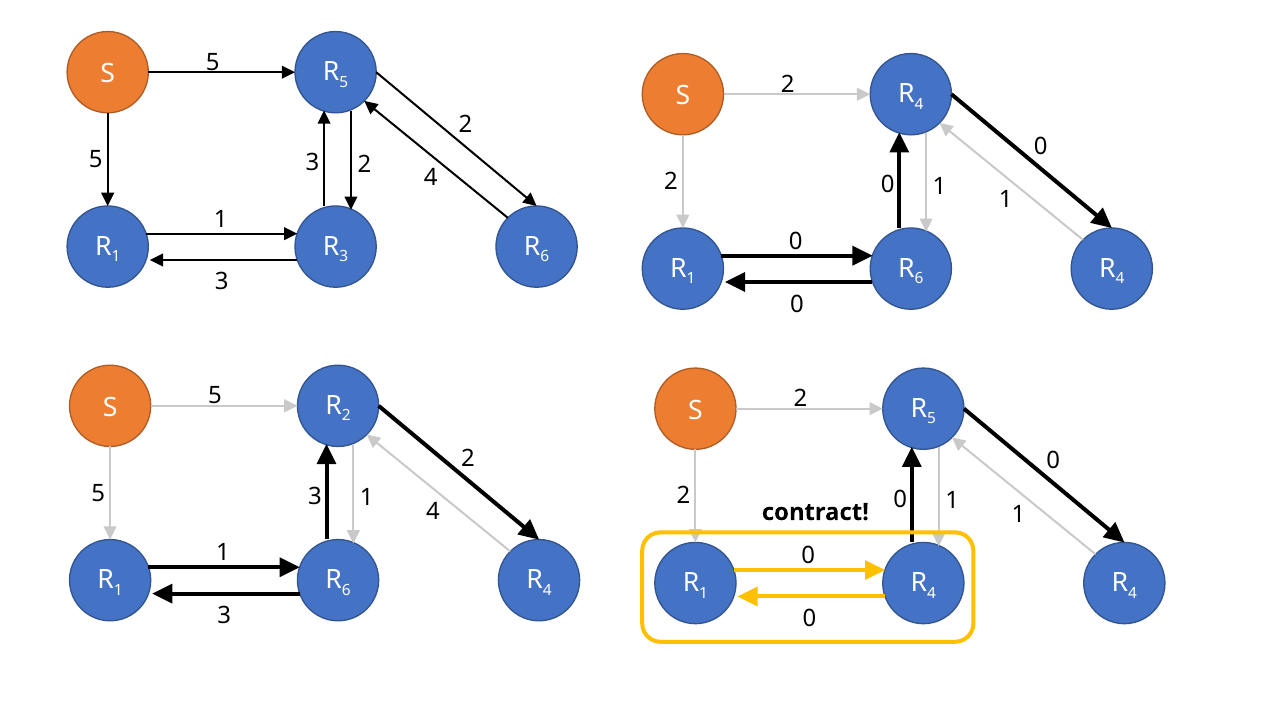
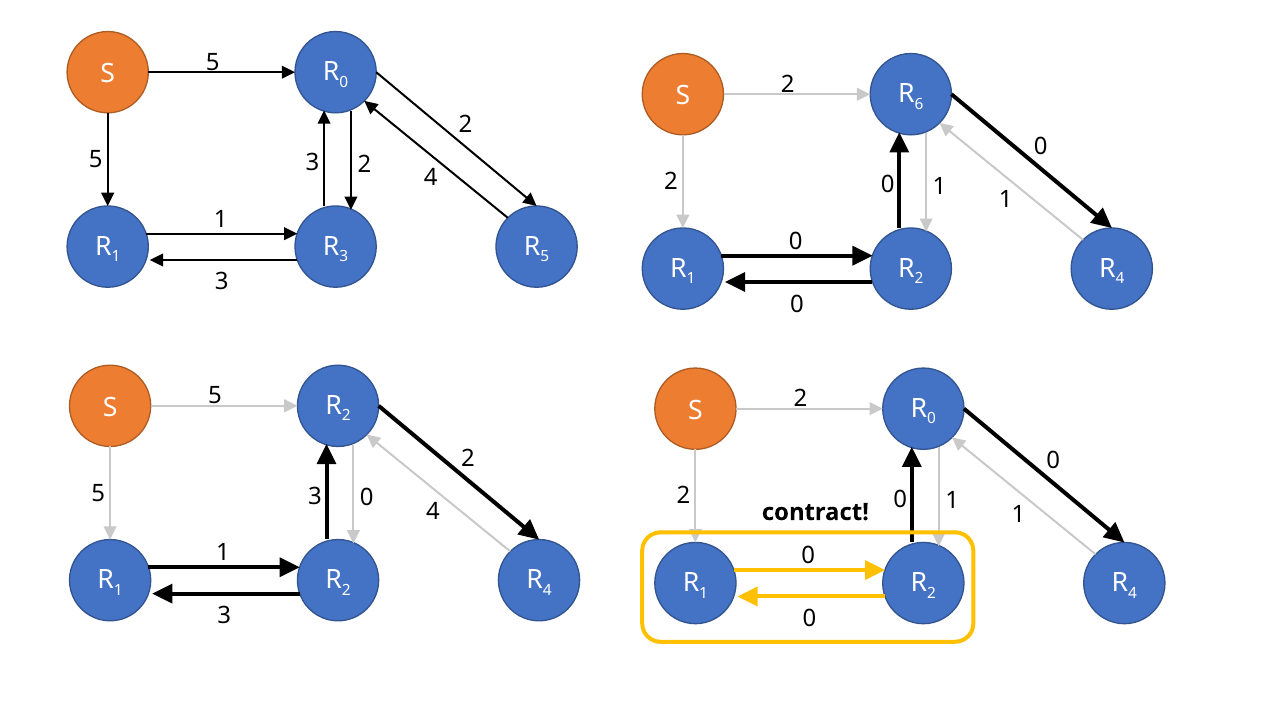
5 at (344, 82): 5 -> 0
4 at (919, 104): 4 -> 6
6 at (545, 257): 6 -> 5
6 at (919, 278): 6 -> 2
5 at (932, 419): 5 -> 0
3 1: 1 -> 0
6 at (346, 590): 6 -> 2
4 at (932, 593): 4 -> 2
